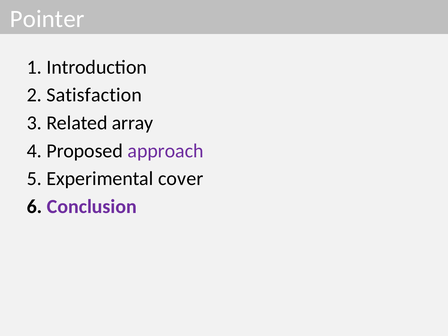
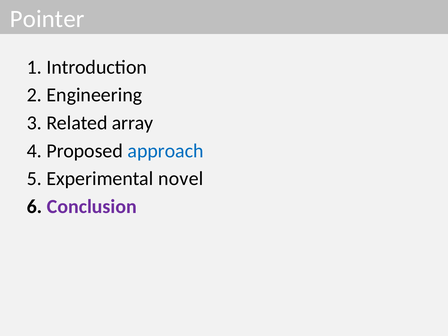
Satisfaction: Satisfaction -> Engineering
approach colour: purple -> blue
cover: cover -> novel
